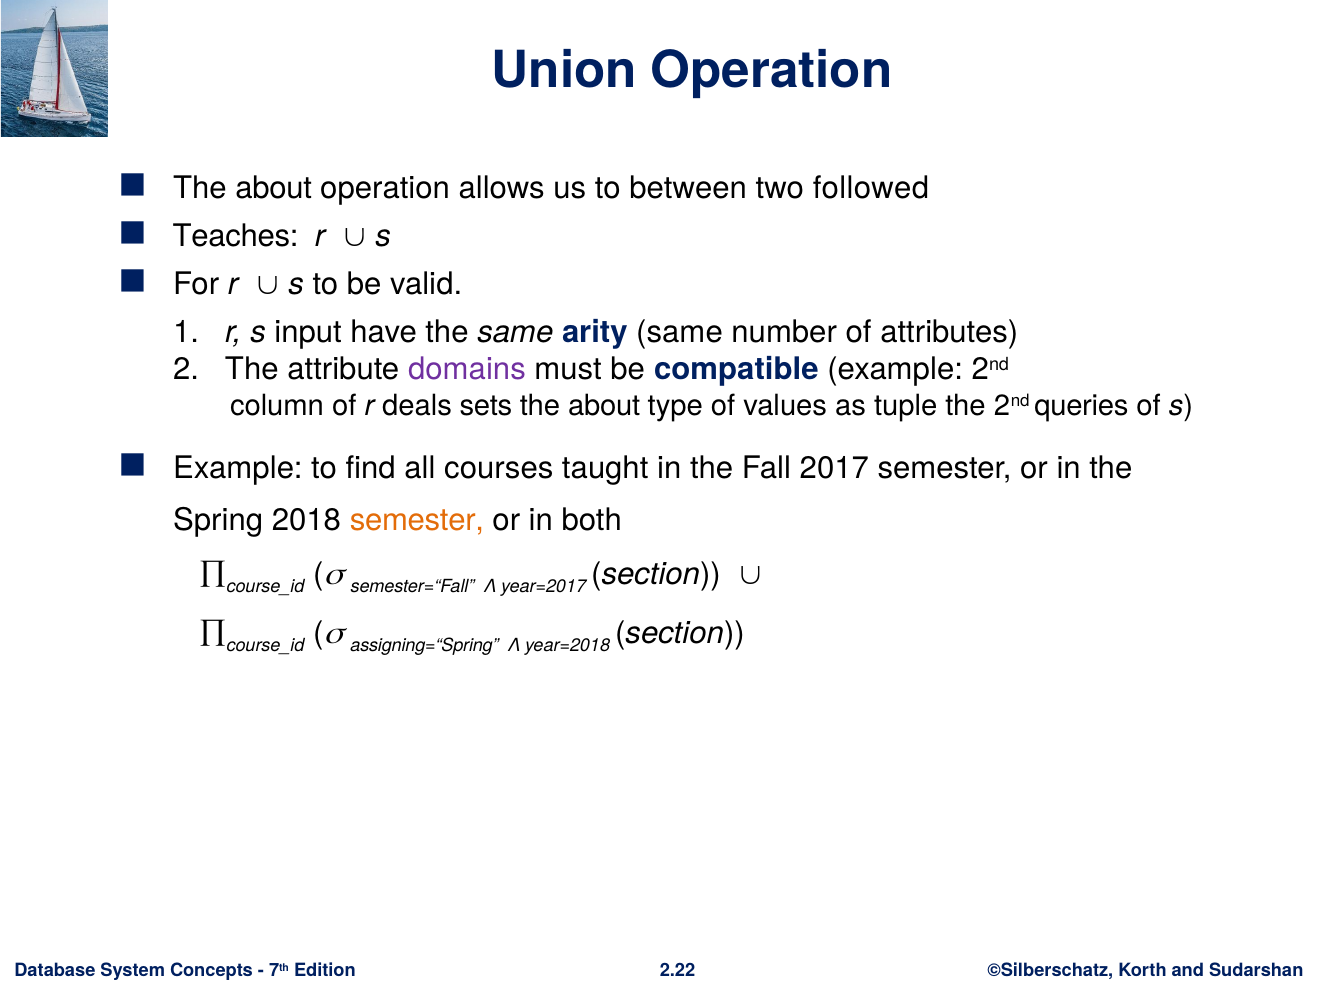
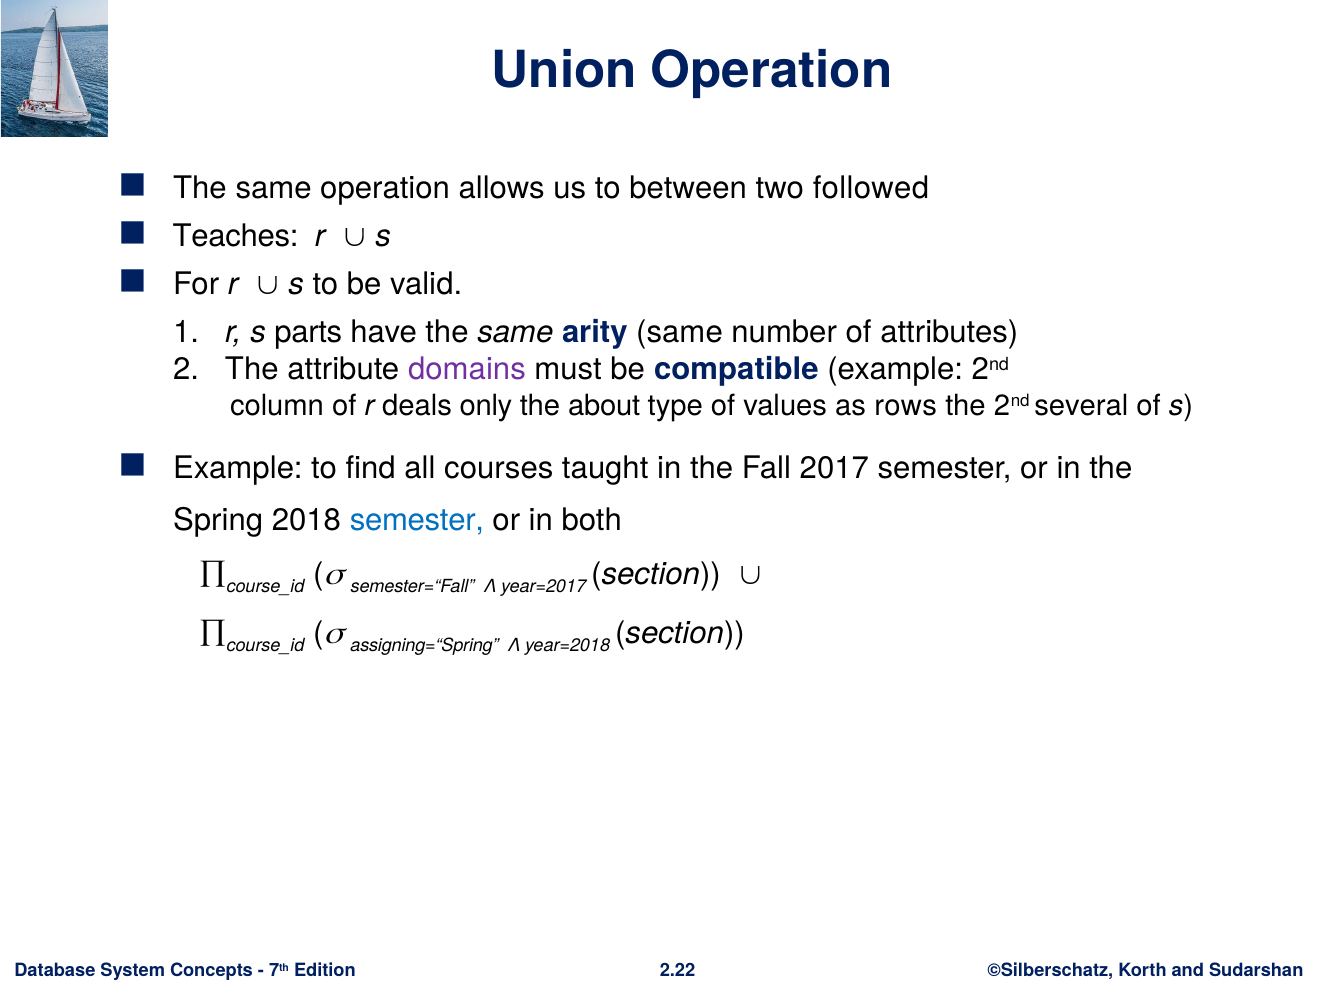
about at (274, 188): about -> same
input: input -> parts
sets: sets -> only
tuple: tuple -> rows
queries: queries -> several
semester at (417, 520) colour: orange -> blue
